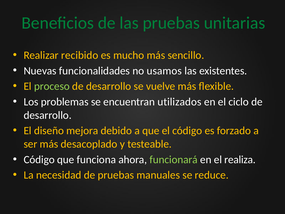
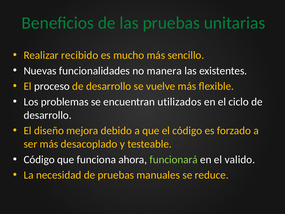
usamos: usamos -> manera
proceso colour: light green -> white
realiza: realiza -> valido
